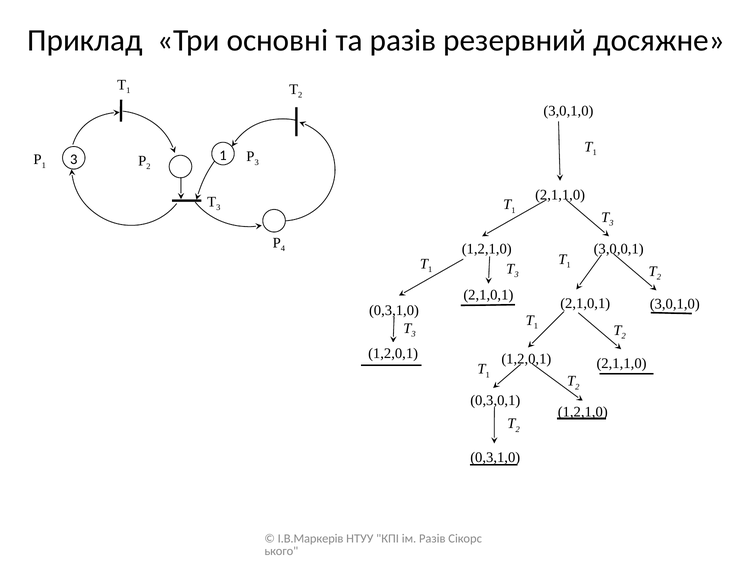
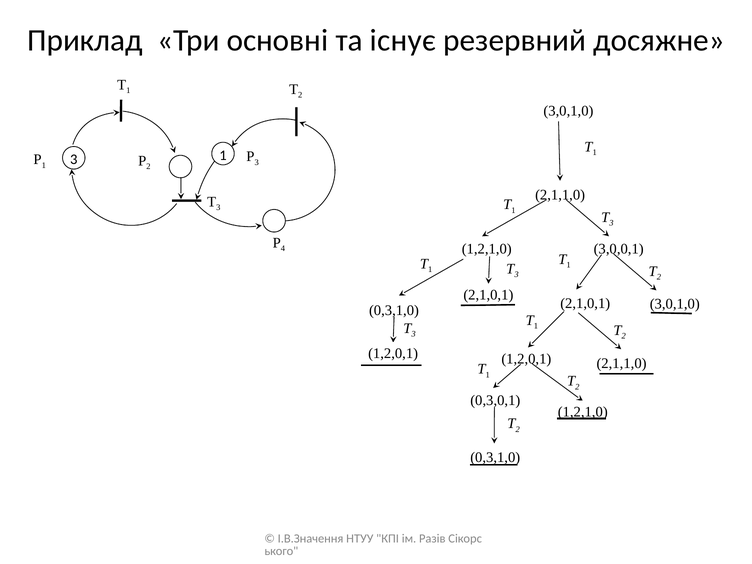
та разів: разів -> існує
І.В.Маркерів: І.В.Маркерів -> І.В.Значення
